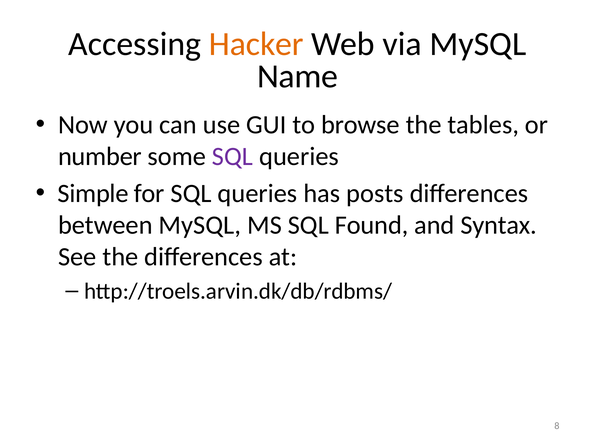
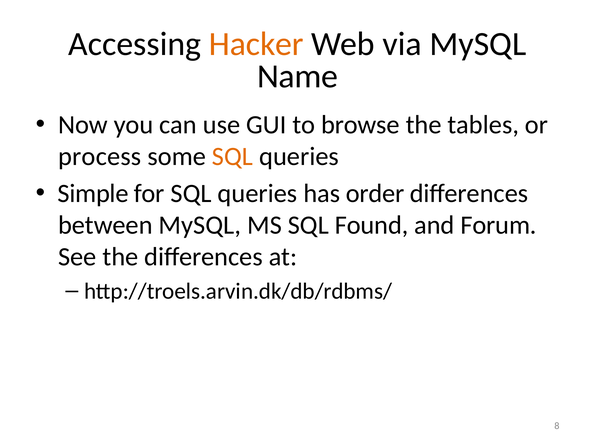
number: number -> process
SQL at (233, 157) colour: purple -> orange
posts: posts -> order
Syntax: Syntax -> Forum
